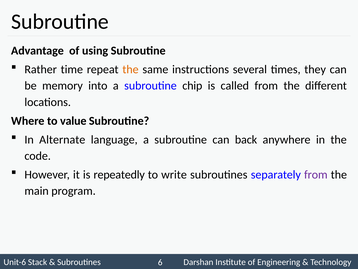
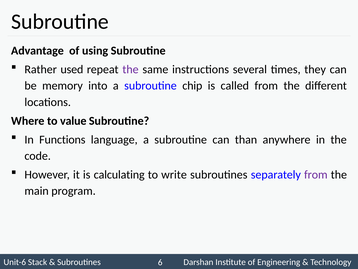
time: time -> used
the at (130, 69) colour: orange -> purple
Alternate: Alternate -> Functions
back: back -> than
repeatedly: repeatedly -> calculating
